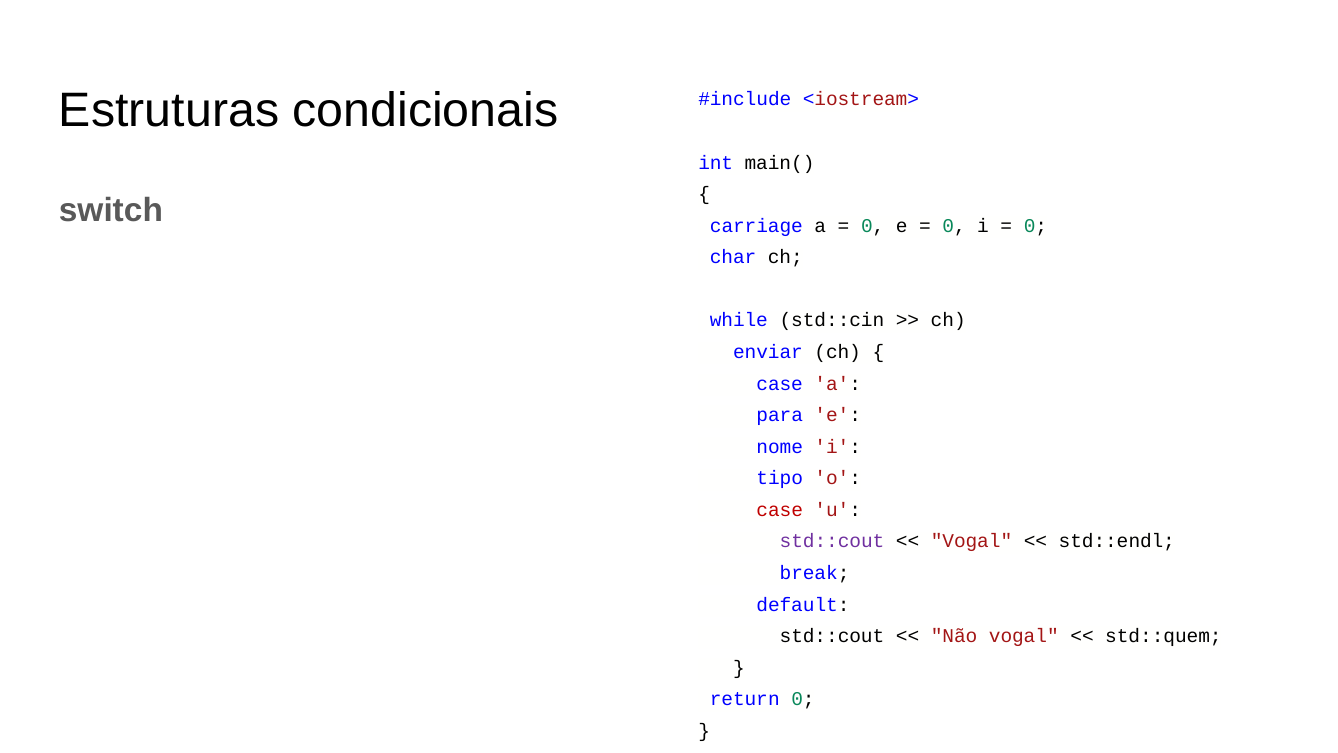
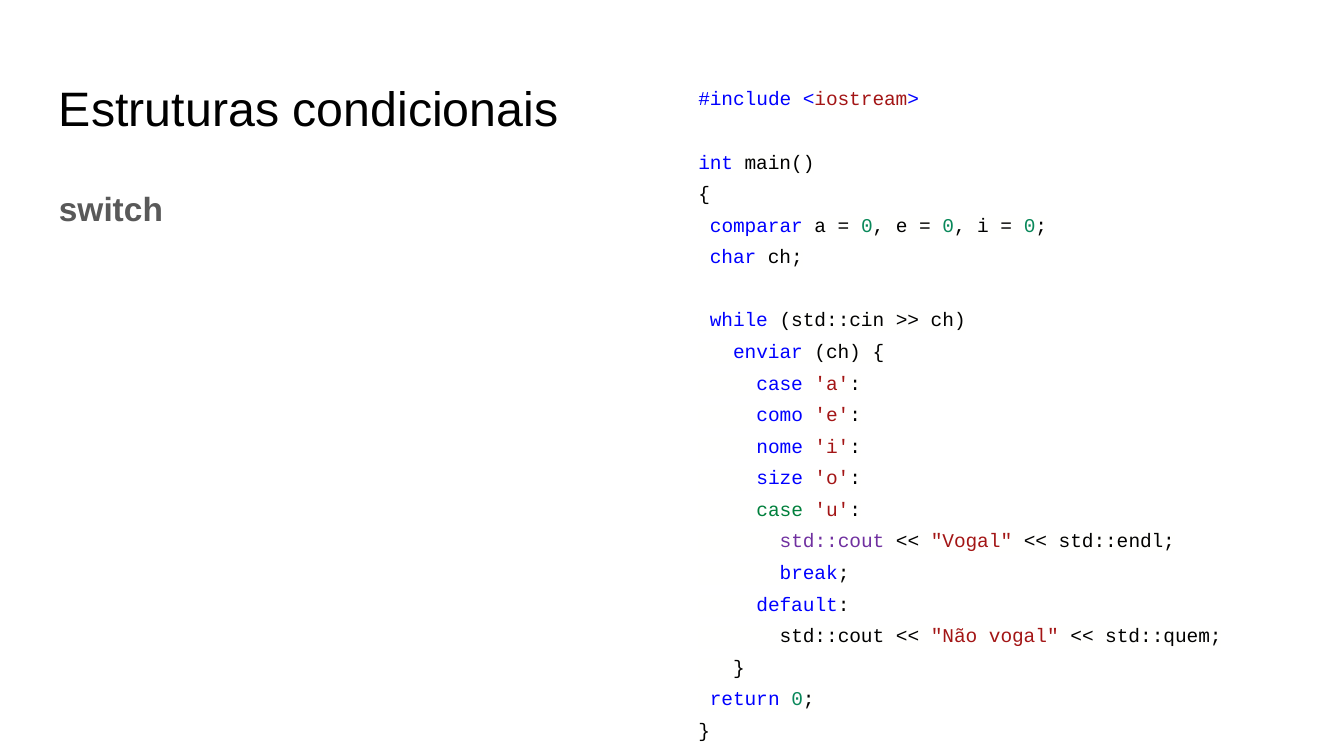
carriage: carriage -> comparar
para: para -> como
tipo: tipo -> size
case at (780, 510) colour: red -> green
